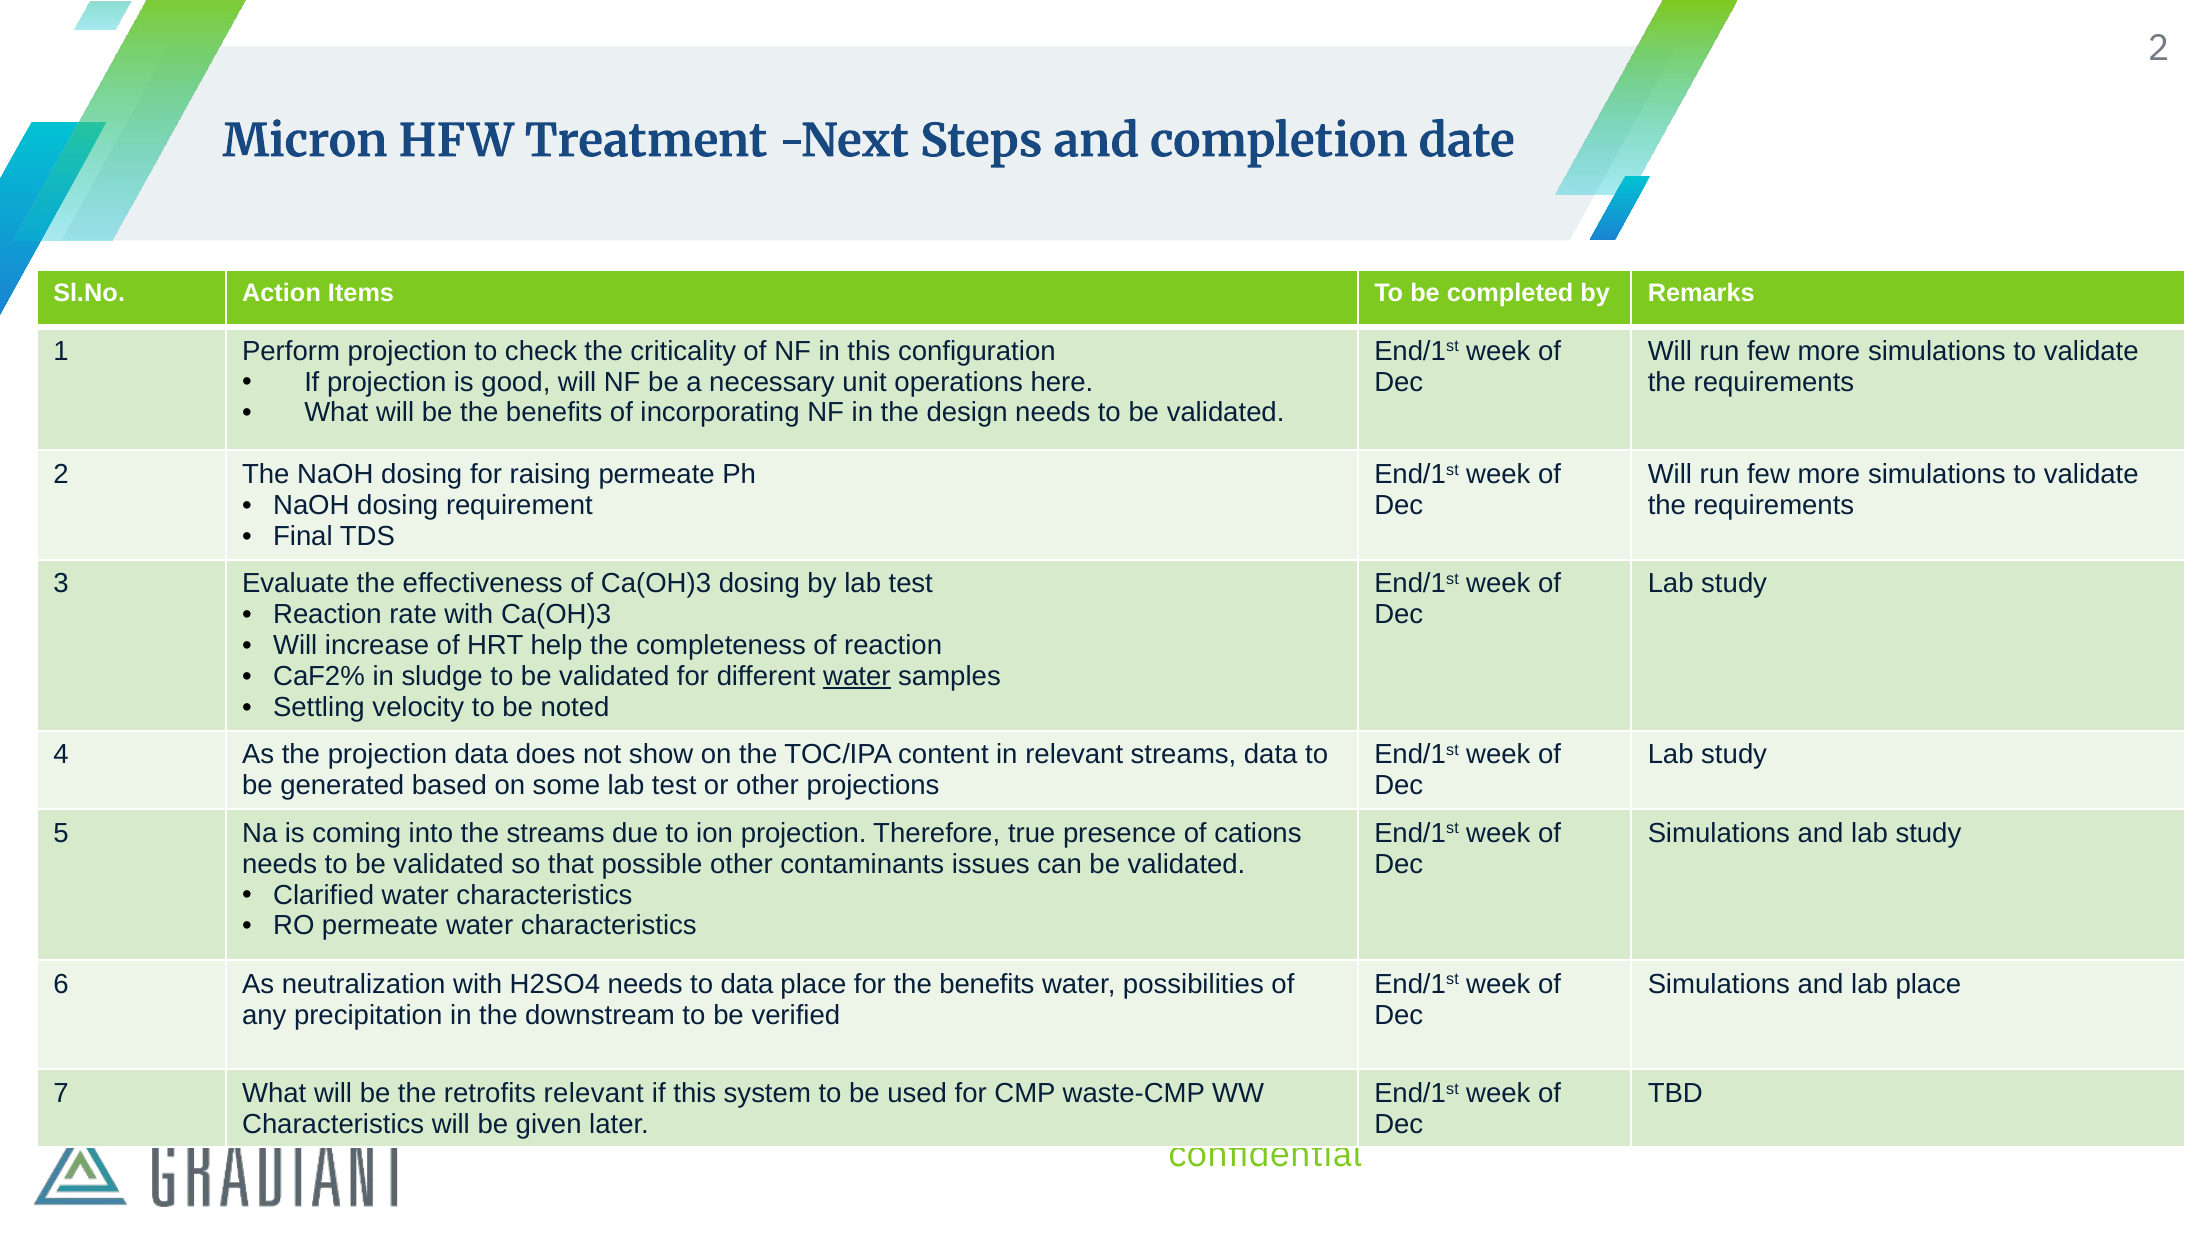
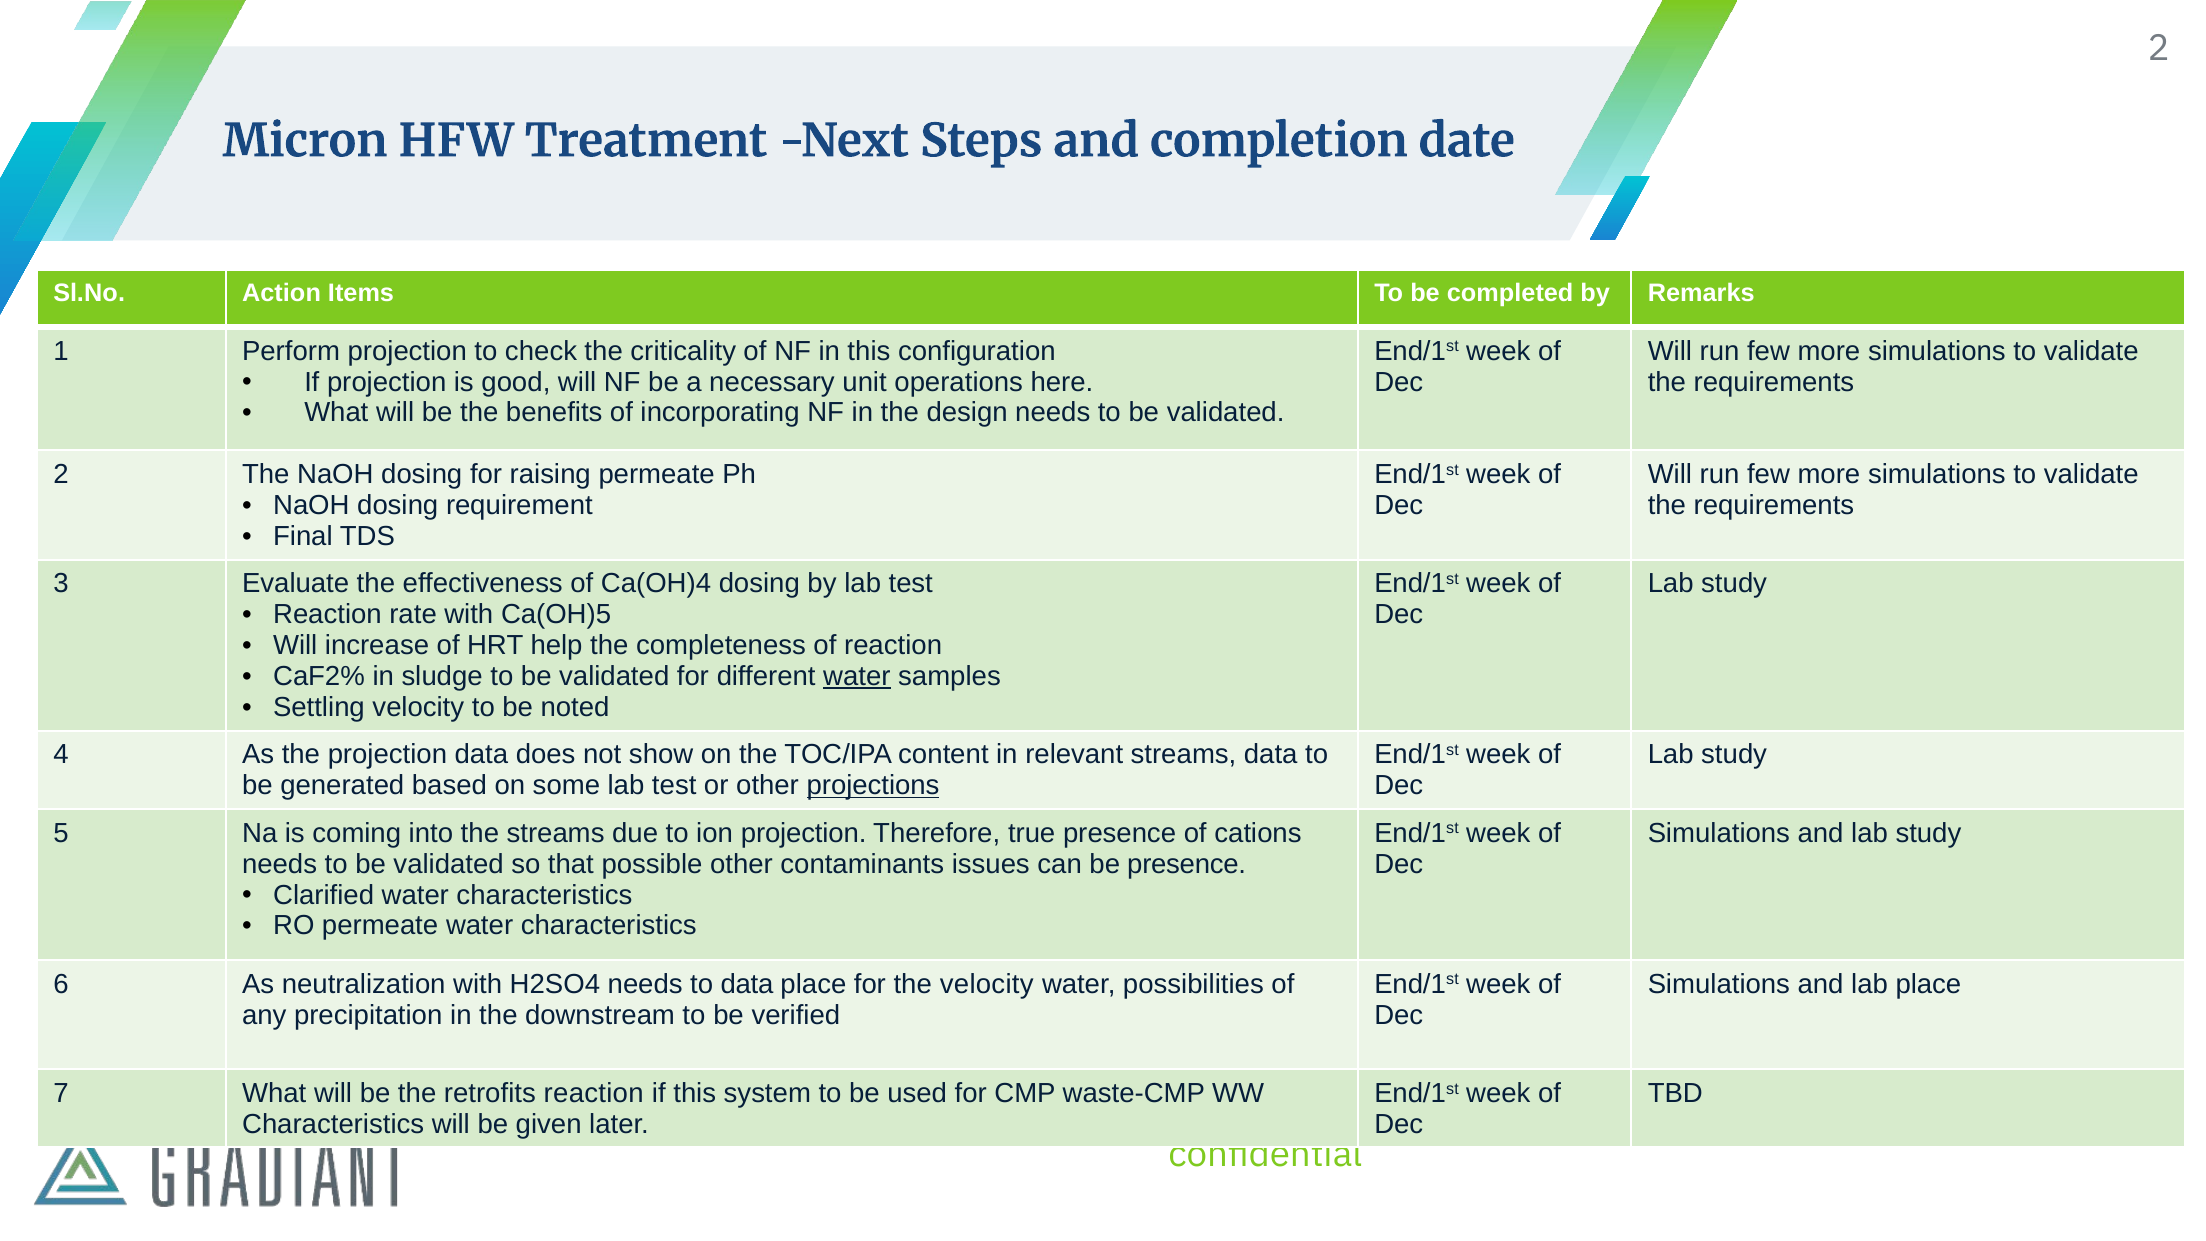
of Ca(OH)3: Ca(OH)3 -> Ca(OH)4
with Ca(OH)3: Ca(OH)3 -> Ca(OH)5
projections underline: none -> present
can be validated: validated -> presence
for the benefits: benefits -> velocity
retrofits relevant: relevant -> reaction
